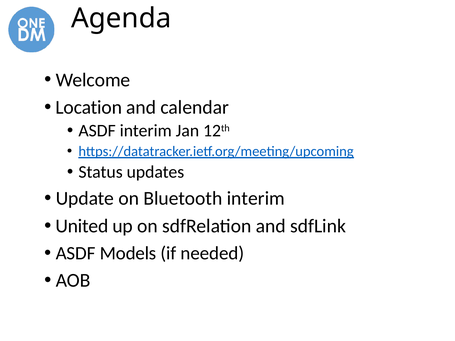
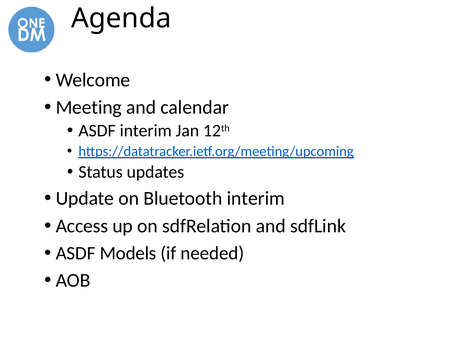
Location: Location -> Meeting
United: United -> Access
